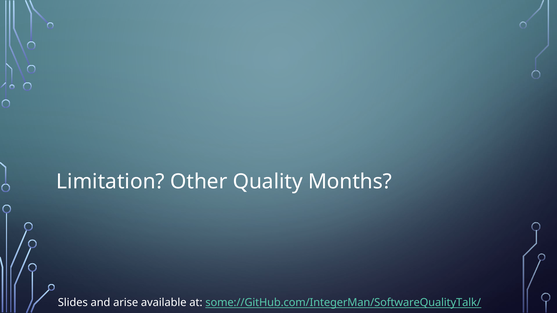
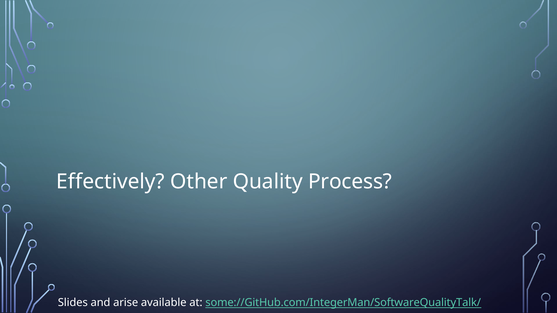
Limitation: Limitation -> Effectively
Months: Months -> Process
